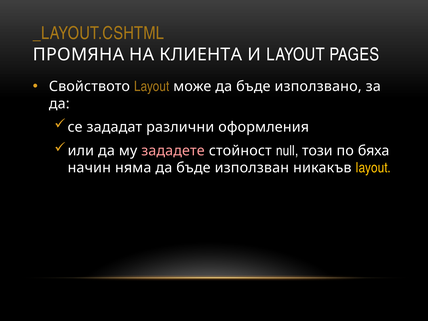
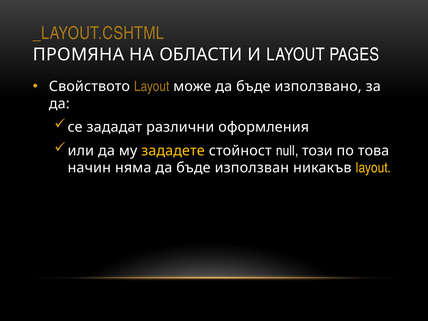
КЛИЕНТА: КЛИЕНТА -> ОБЛАСТИ
зададете colour: pink -> yellow
бяха: бяха -> това
